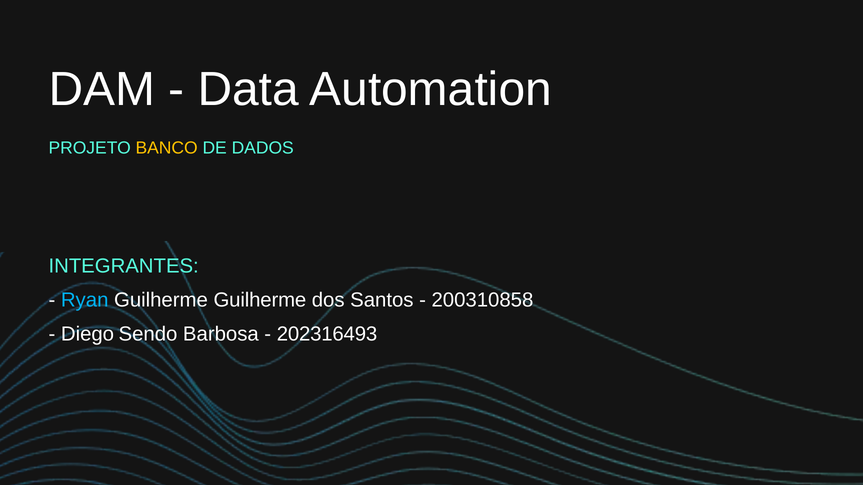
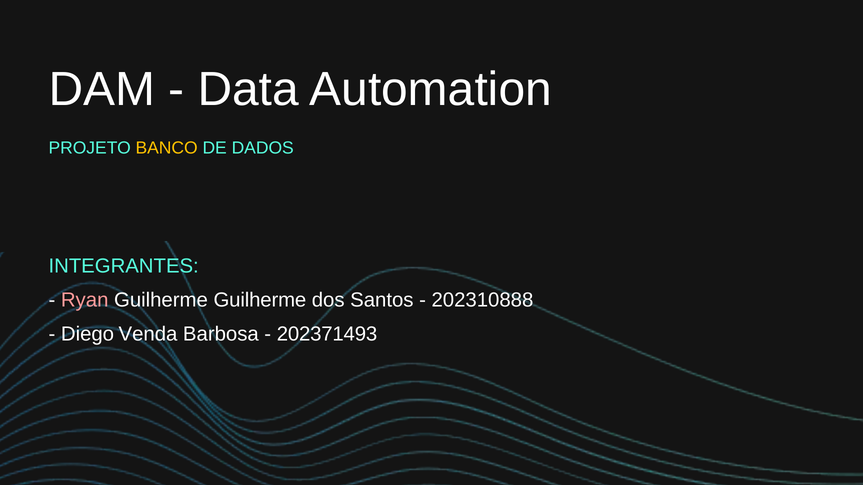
Ryan colour: light blue -> pink
200310858: 200310858 -> 202310888
Sendo: Sendo -> Venda
202316493: 202316493 -> 202371493
